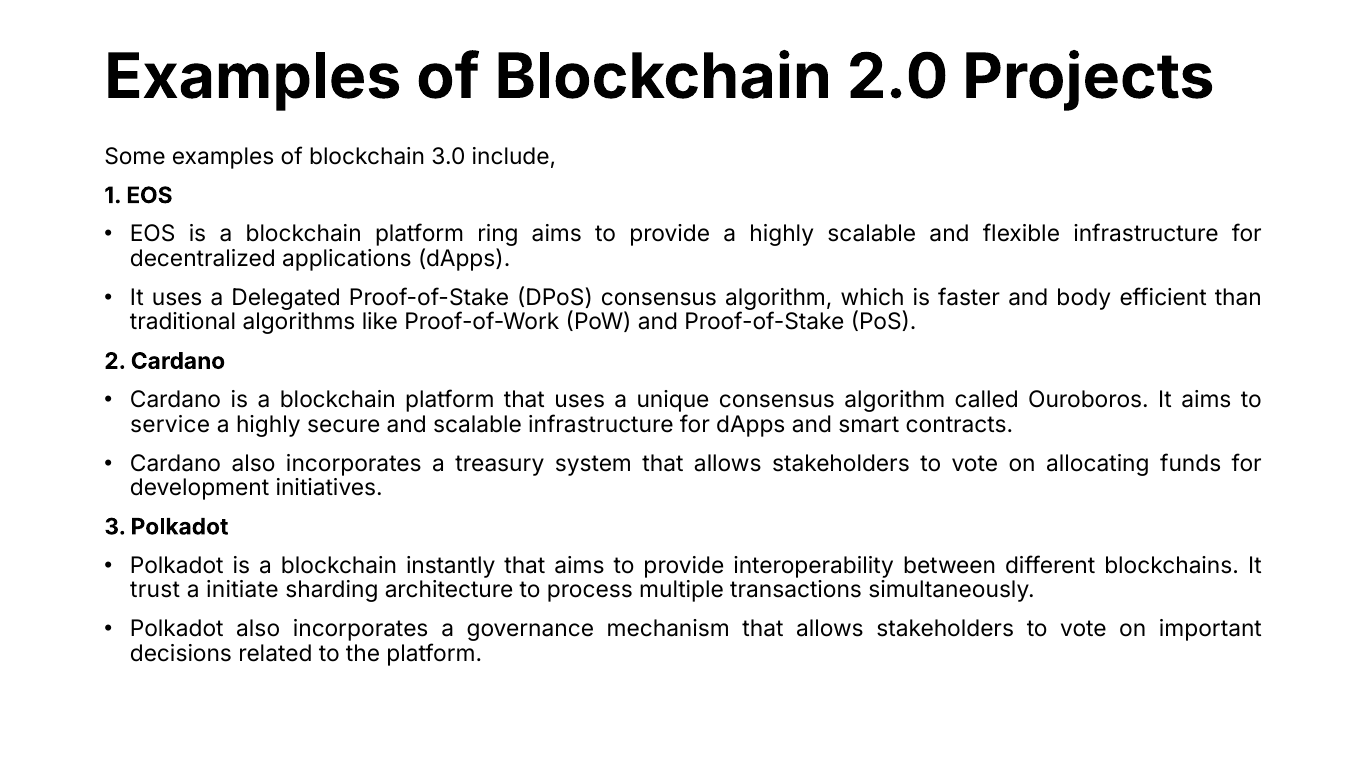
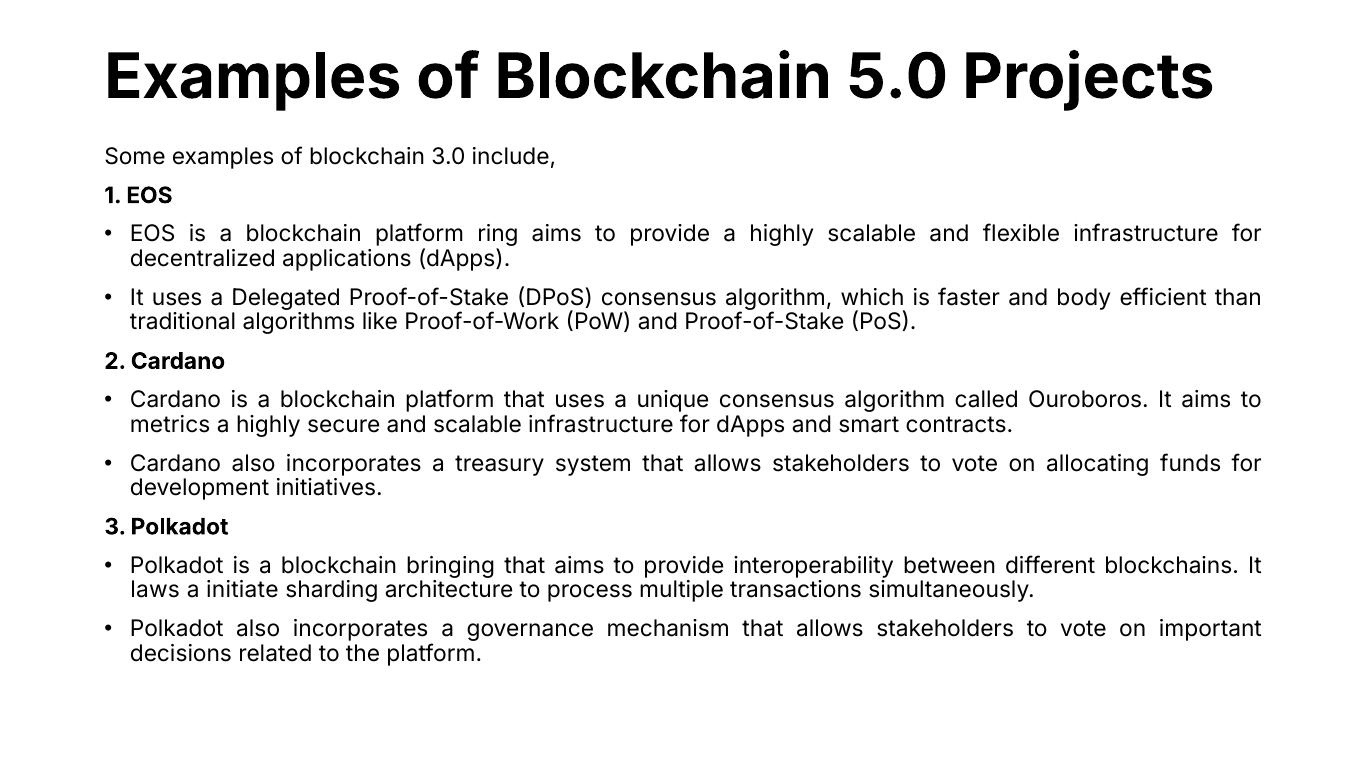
2.0: 2.0 -> 5.0
service: service -> metrics
instantly: instantly -> bringing
trust: trust -> laws
